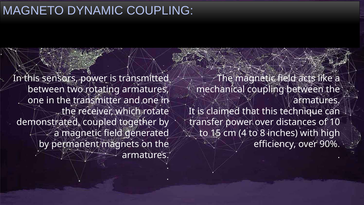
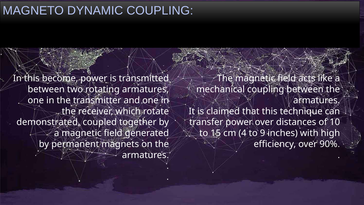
sensors: sensors -> become
8: 8 -> 9
